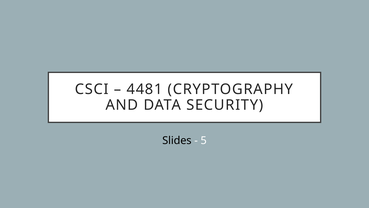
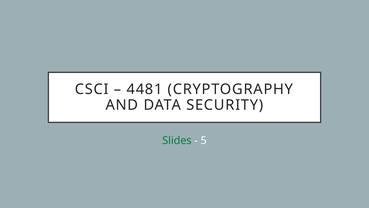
Slides colour: black -> green
